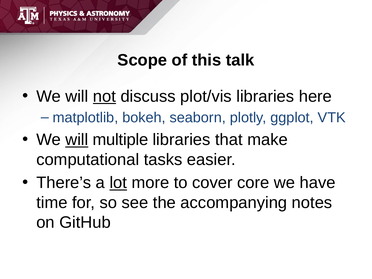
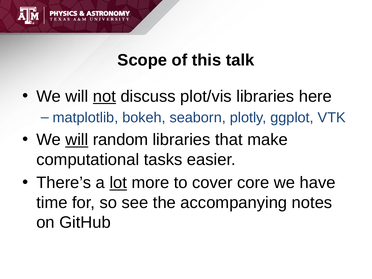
multiple: multiple -> random
